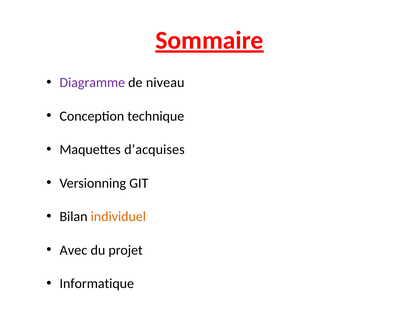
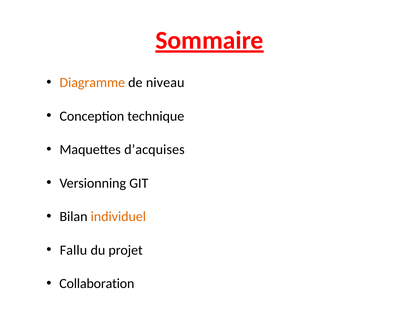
Diagramme colour: purple -> orange
Avec: Avec -> Fallu
Informatique: Informatique -> Collaboration
